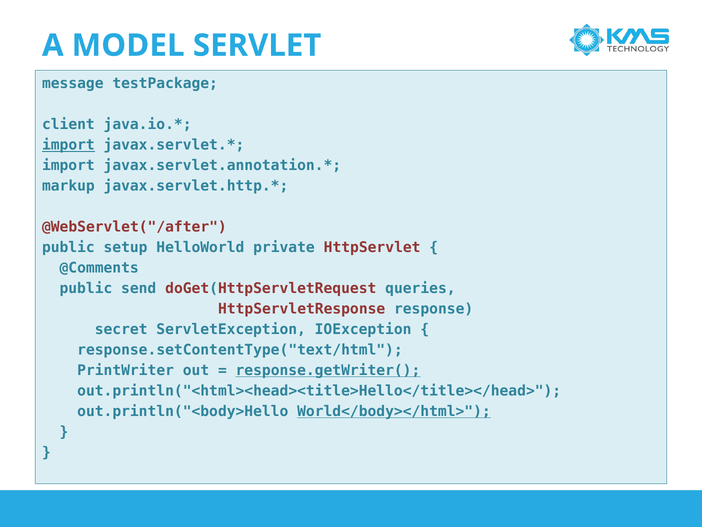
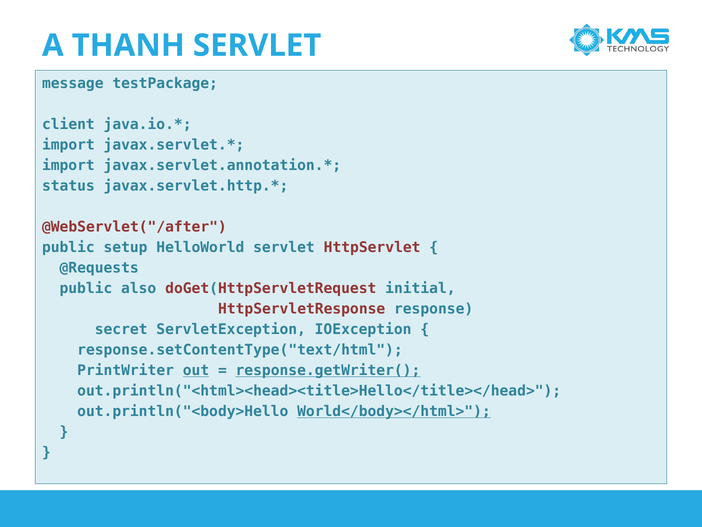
MODEL: MODEL -> THANH
import at (68, 145) underline: present -> none
markup: markup -> status
HelloWorld private: private -> servlet
@Comments: @Comments -> @Requests
send: send -> also
queries: queries -> initial
out underline: none -> present
